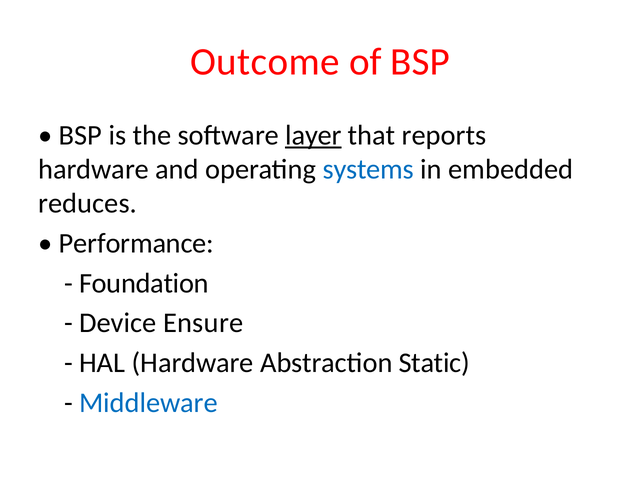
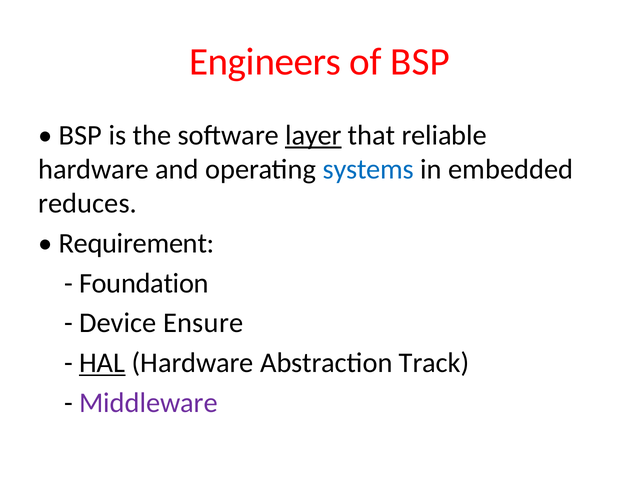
Outcome: Outcome -> Engineers
reports: reports -> reliable
Performance: Performance -> Requirement
HAL underline: none -> present
Static: Static -> Track
Middleware colour: blue -> purple
